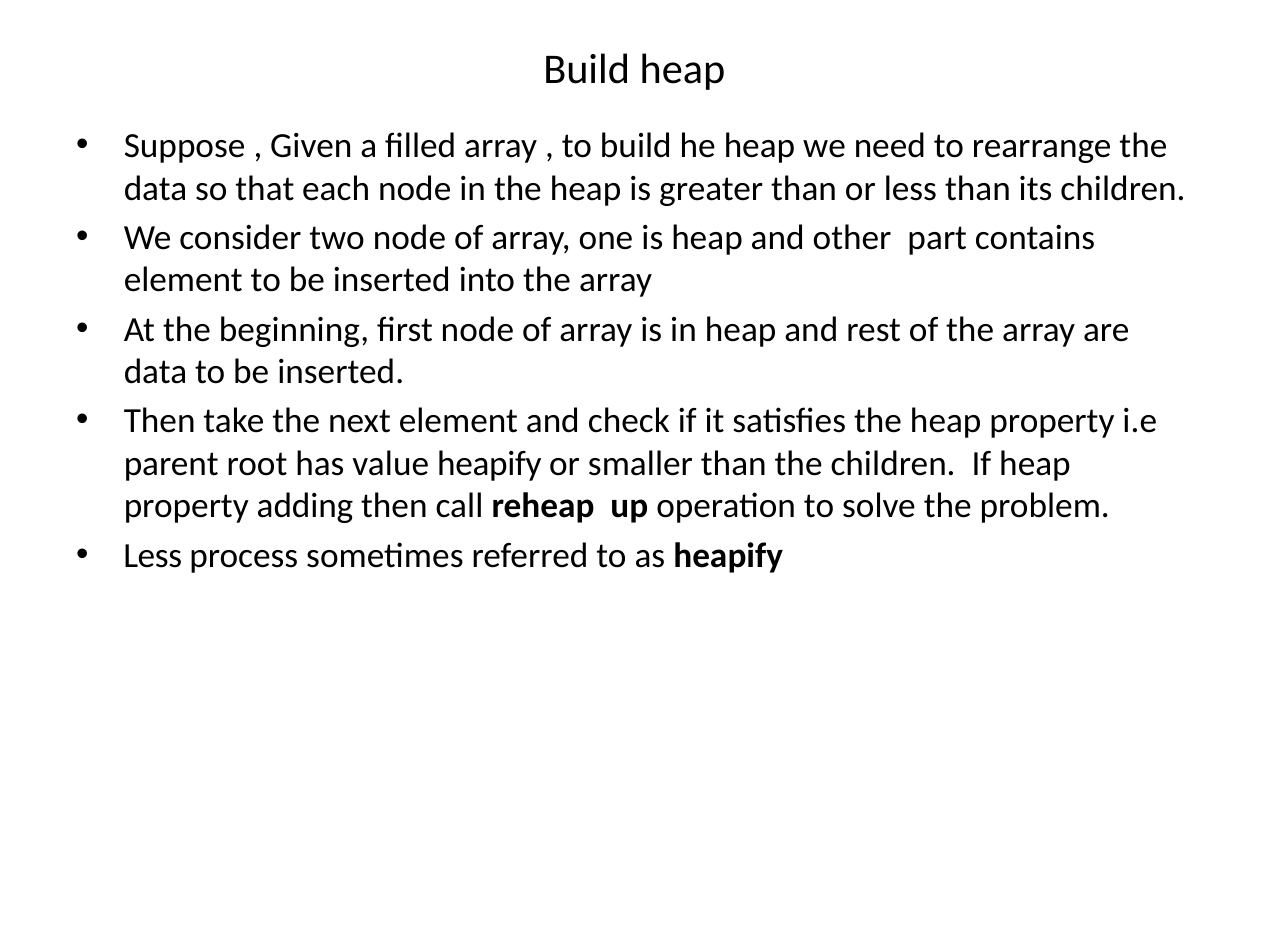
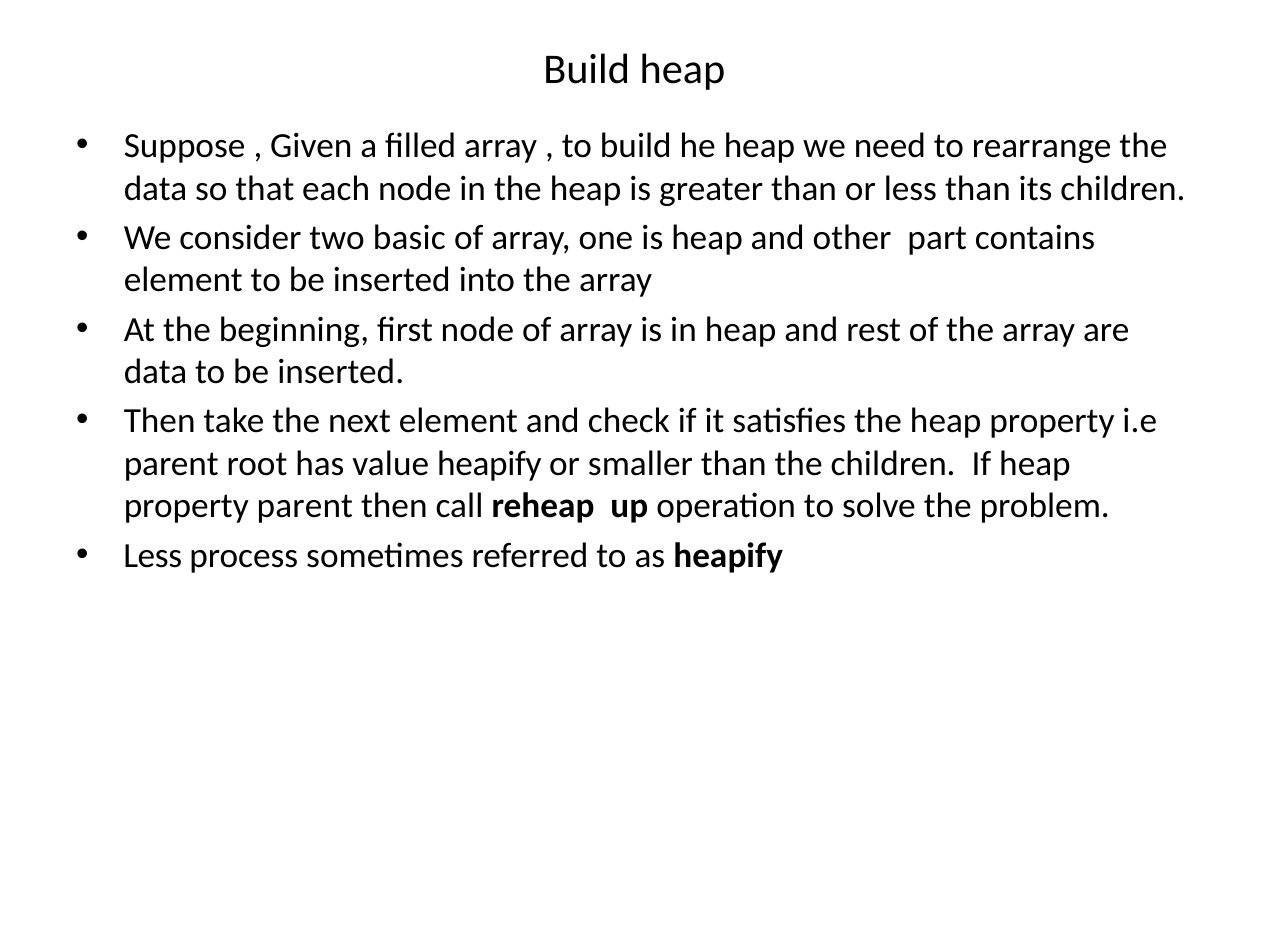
two node: node -> basic
property adding: adding -> parent
